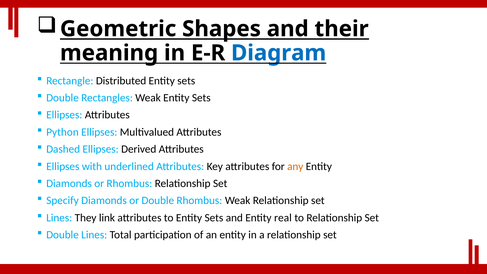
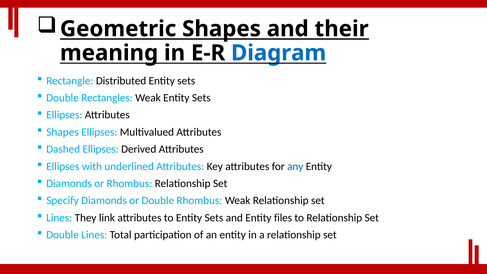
Python at (62, 132): Python -> Shapes
any colour: orange -> blue
real: real -> files
